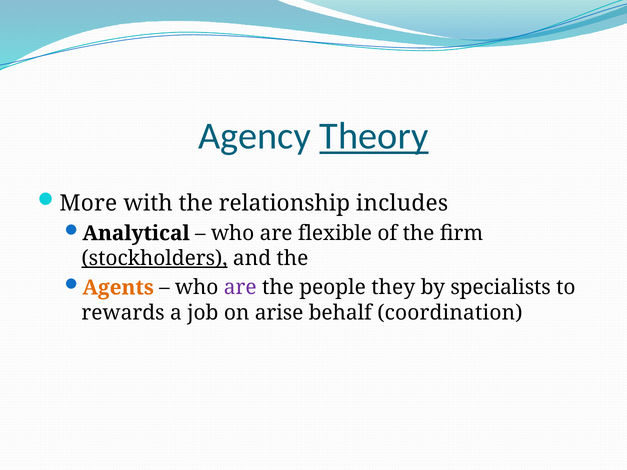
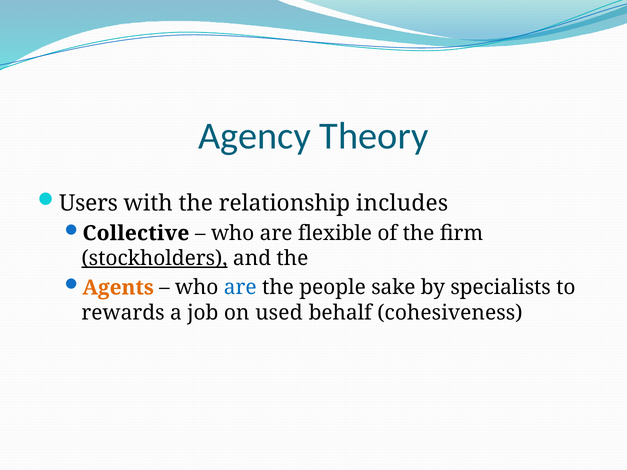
Theory underline: present -> none
More: More -> Users
Analytical: Analytical -> Collective
are at (240, 288) colour: purple -> blue
they: they -> sake
arise: arise -> used
coordination: coordination -> cohesiveness
